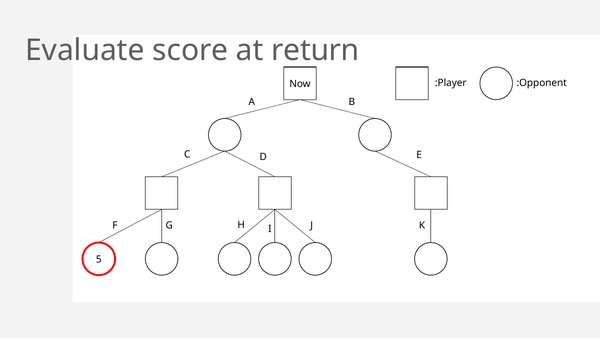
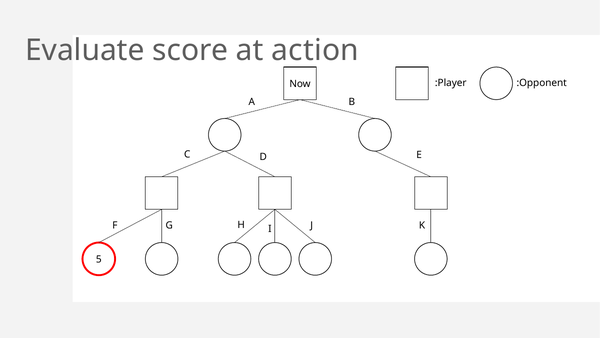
return: return -> action
